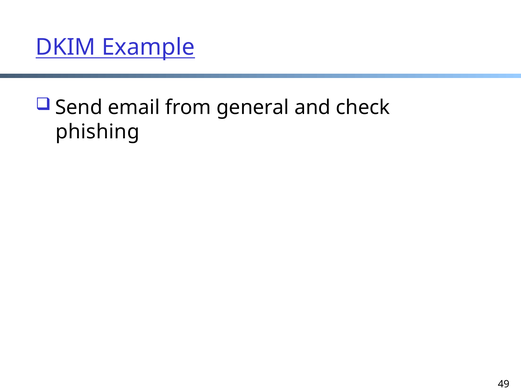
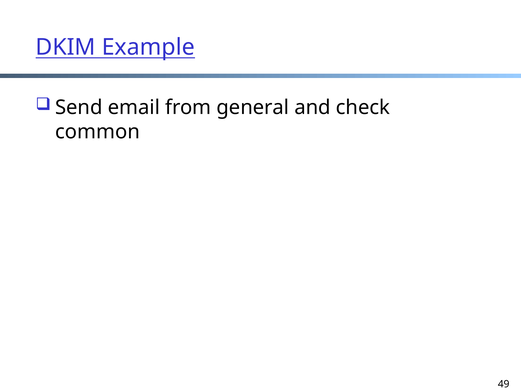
phishing: phishing -> common
